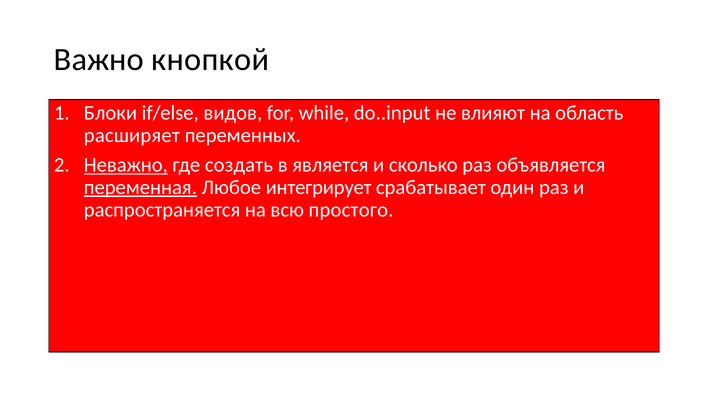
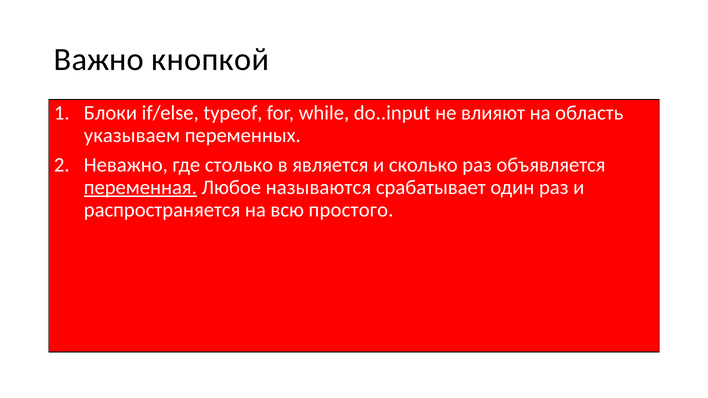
видов: видов -> typeof
расширяет: расширяет -> указываем
Неважно underline: present -> none
создать: создать -> столько
интегрирует: интегрирует -> называются
